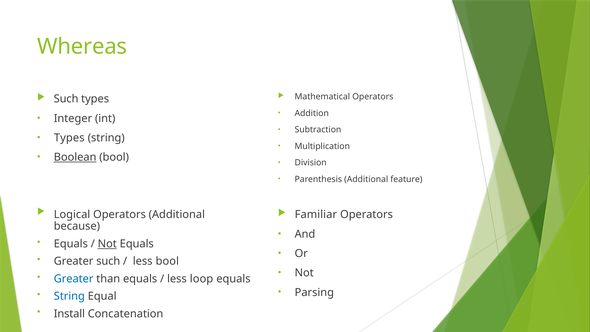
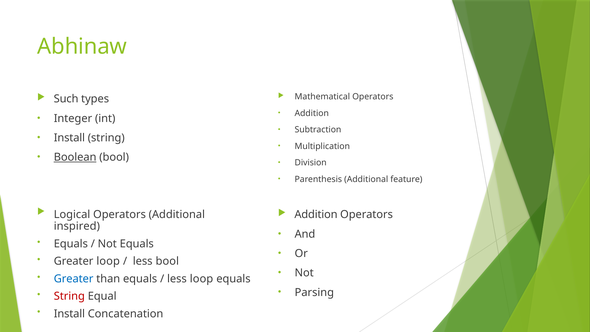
Whereas: Whereas -> Abhinaw
Types at (69, 138): Types -> Install
Familiar at (316, 215): Familiar -> Addition
because: because -> inspired
Not at (107, 244) underline: present -> none
Greater such: such -> loop
String at (69, 296) colour: blue -> red
